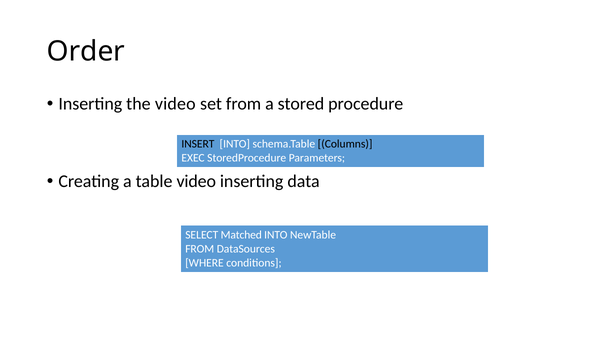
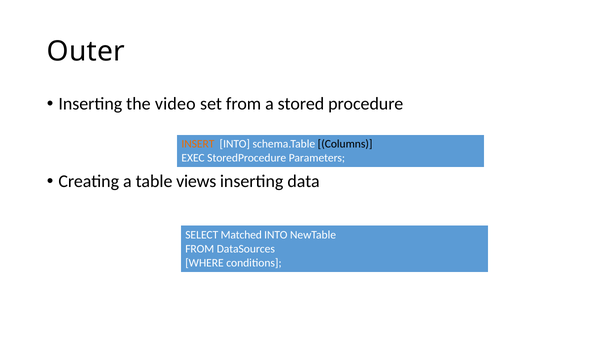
Order: Order -> Outer
INSERT colour: black -> orange
table video: video -> views
